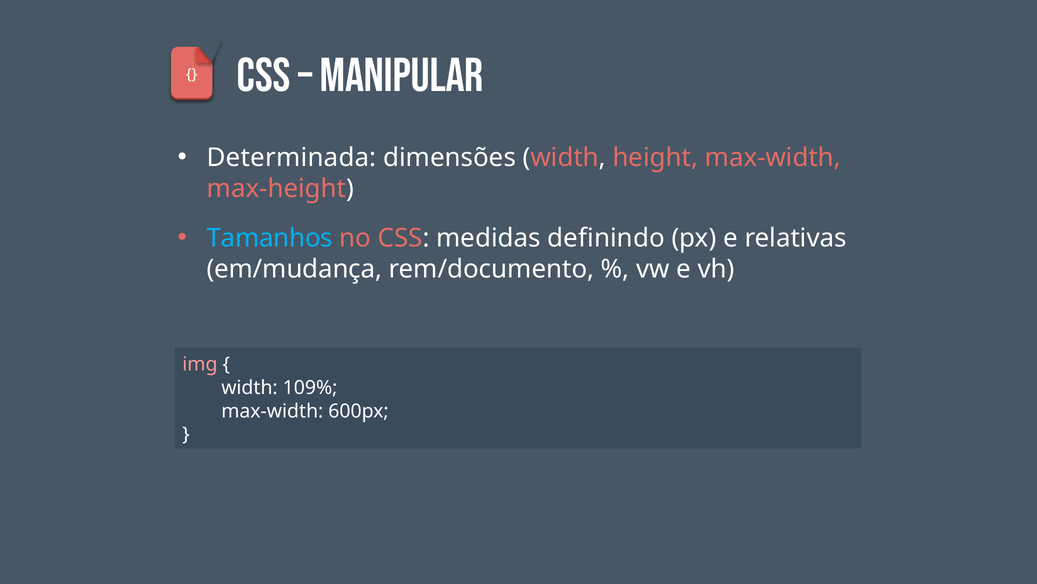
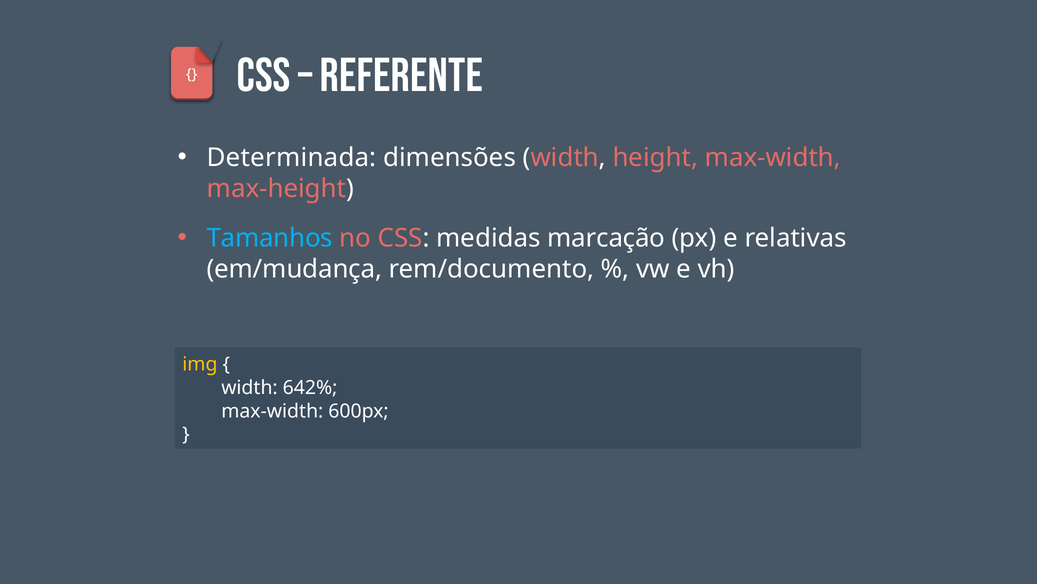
manipular: manipular -> referente
definindo: definindo -> marcação
img colour: pink -> yellow
109%: 109% -> 642%
